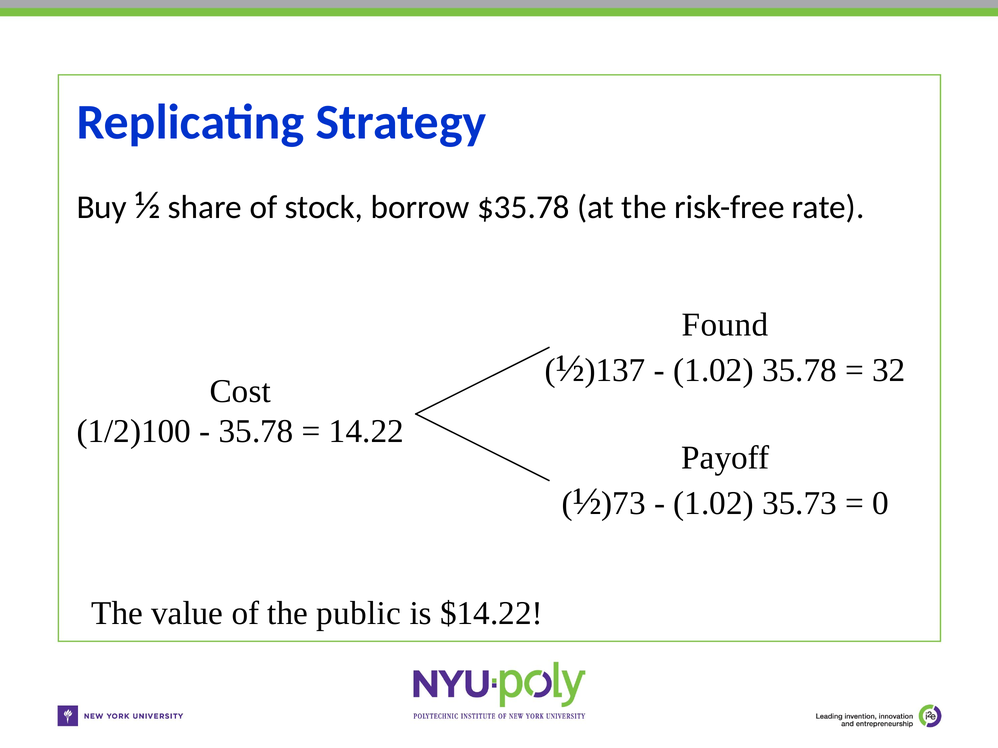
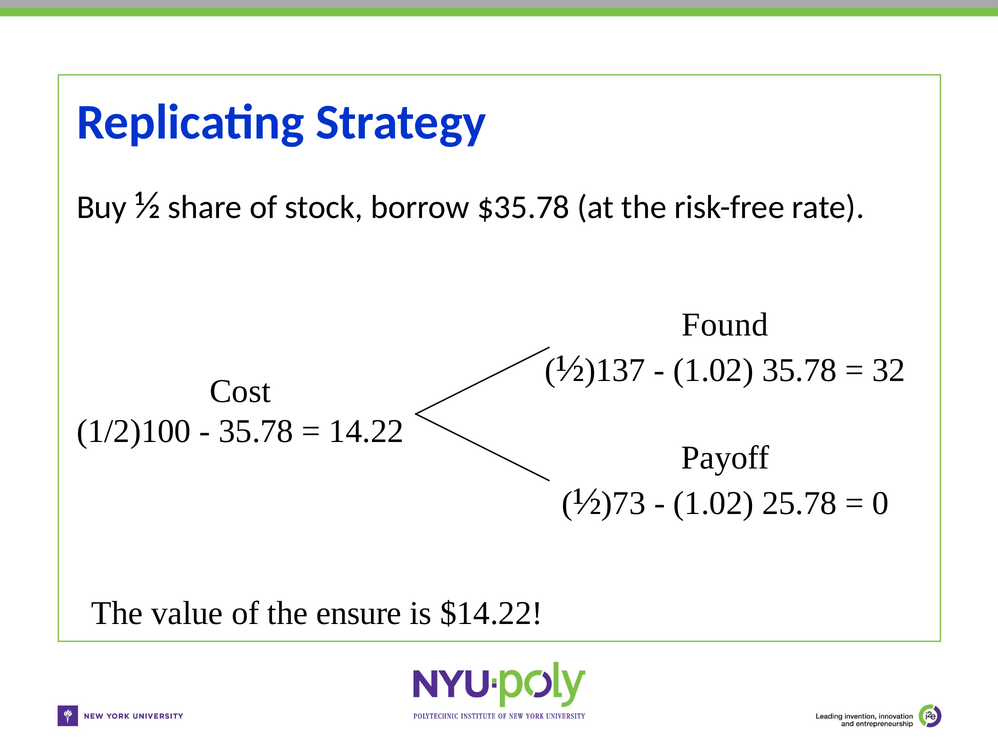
35.73: 35.73 -> 25.78
public: public -> ensure
